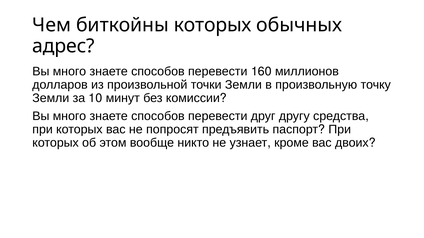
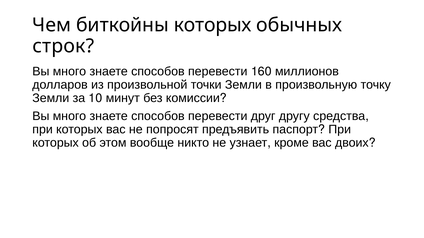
адрес: адрес -> строк
